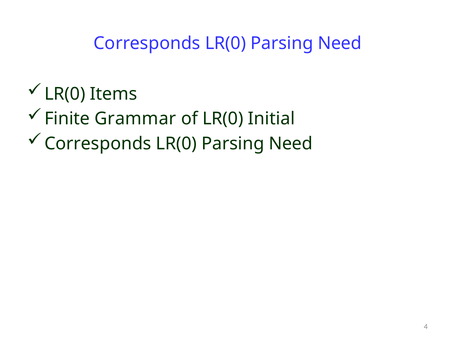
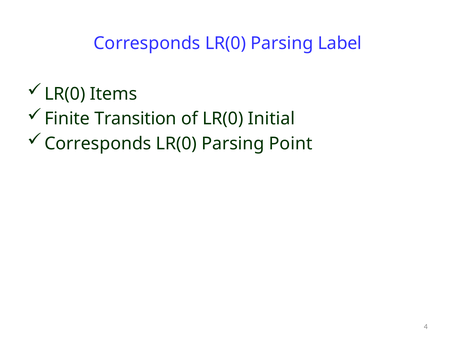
Need at (340, 43): Need -> Label
Grammar: Grammar -> Transition
Need at (291, 143): Need -> Point
